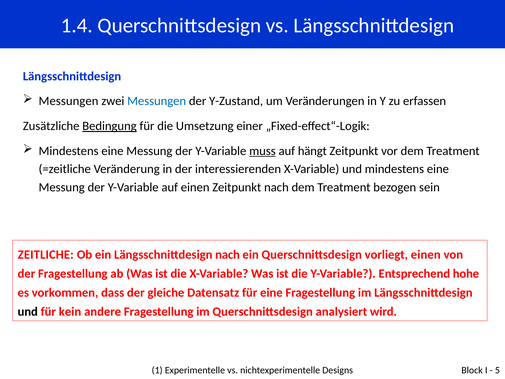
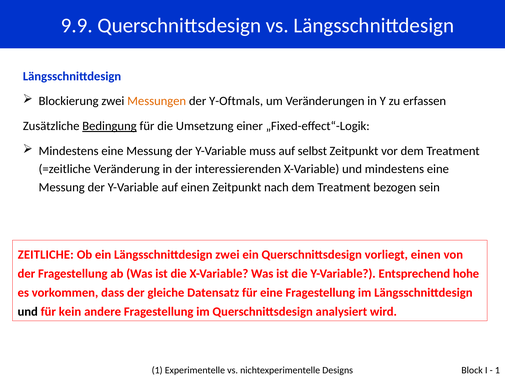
1.4: 1.4 -> 9.9
Messungen at (69, 101): Messungen -> Blockierung
Messungen at (157, 101) colour: blue -> orange
Y-Zustand: Y-Zustand -> Y-Oftmals
muss underline: present -> none
hängt: hängt -> selbst
Längsschnittdesign nach: nach -> zwei
5 at (497, 370): 5 -> 1
